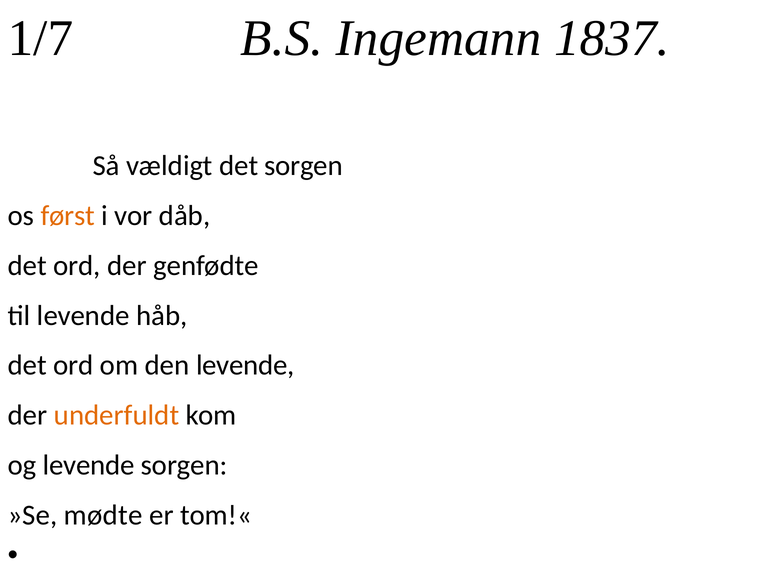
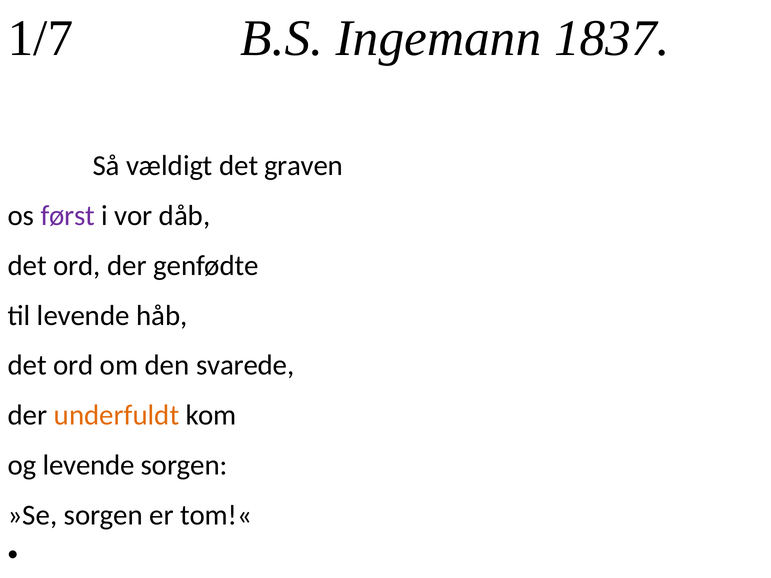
det sorgen: sorgen -> graven
først colour: orange -> purple
den levende: levende -> svarede
»Se mødte: mødte -> sorgen
